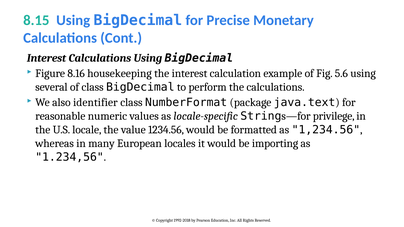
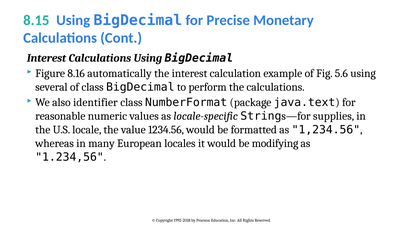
housekeeping: housekeeping -> automatically
privilege: privilege -> supplies
importing: importing -> modifying
